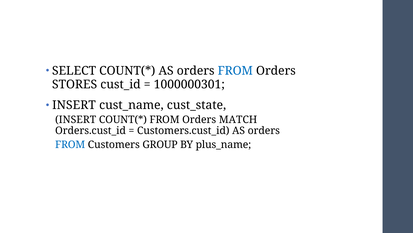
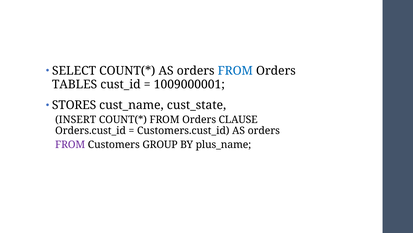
STORES: STORES -> TABLES
1000000301: 1000000301 -> 1009000001
INSERT at (74, 105): INSERT -> STORES
MATCH: MATCH -> CLAUSE
FROM at (70, 144) colour: blue -> purple
